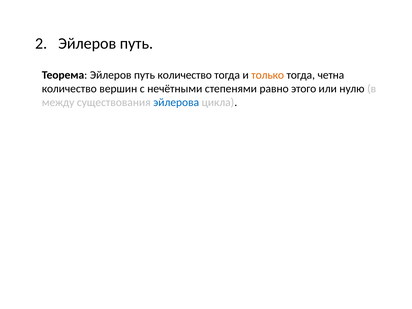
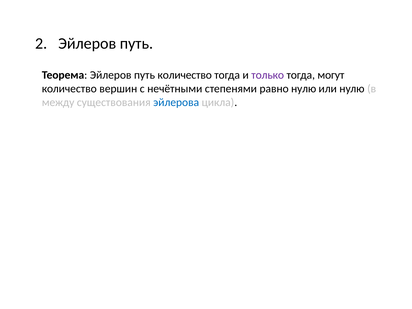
только colour: orange -> purple
четна: четна -> могут
равно этого: этого -> нулю
